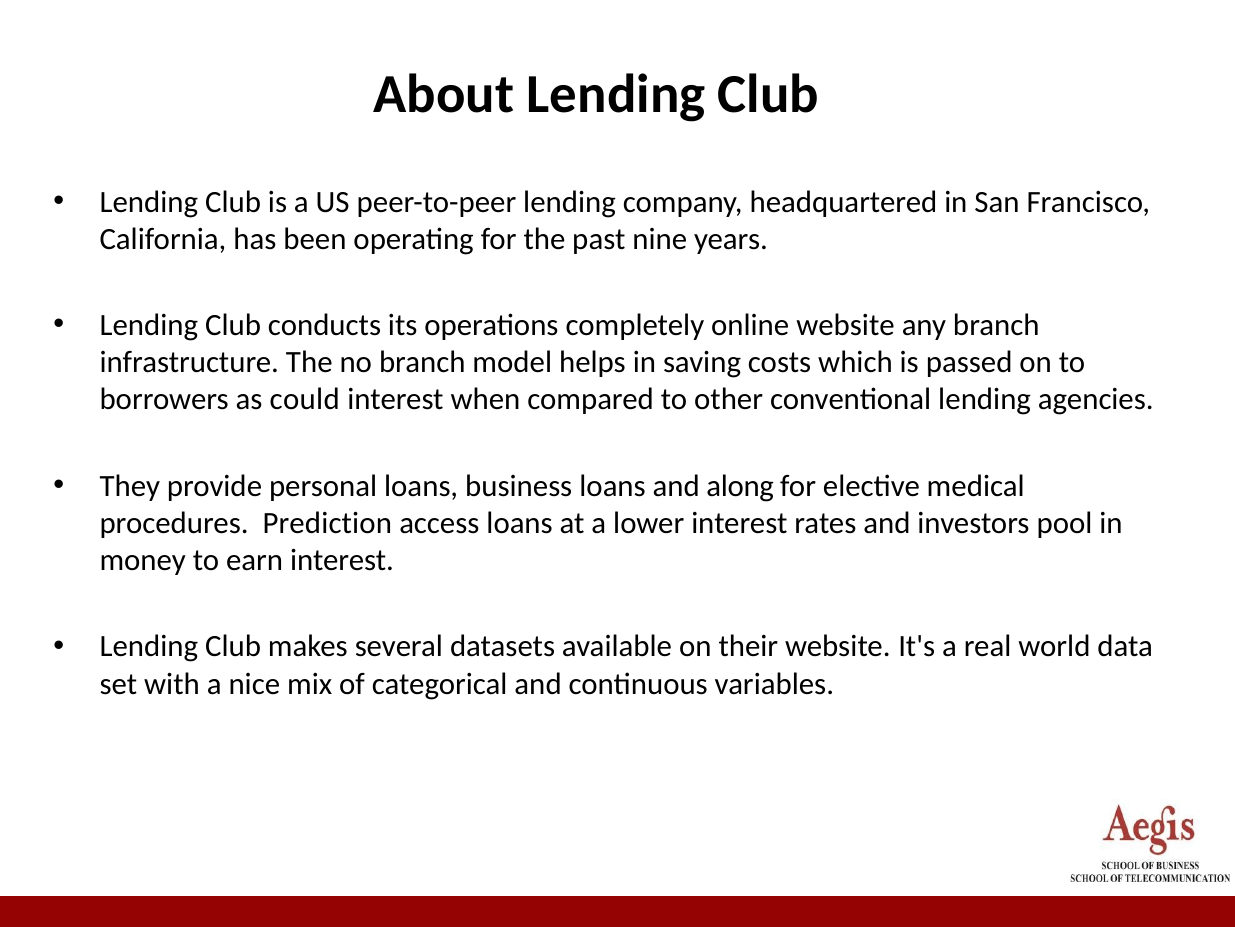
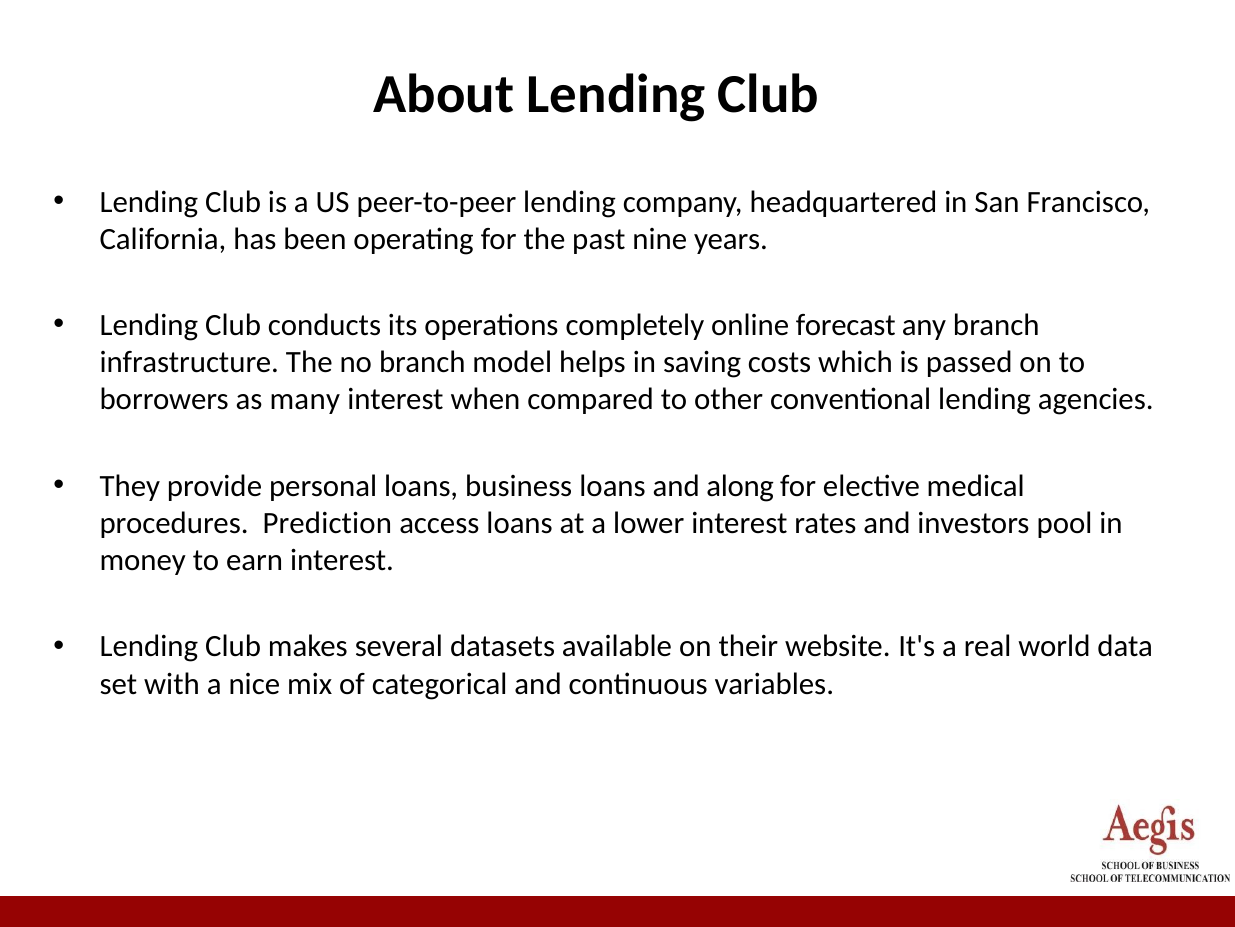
online website: website -> forecast
could: could -> many
